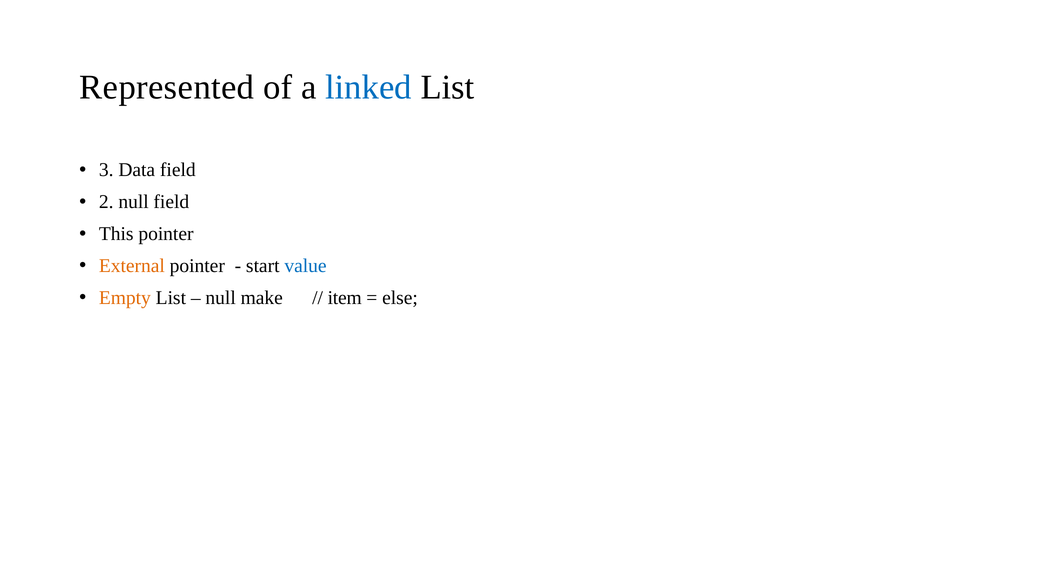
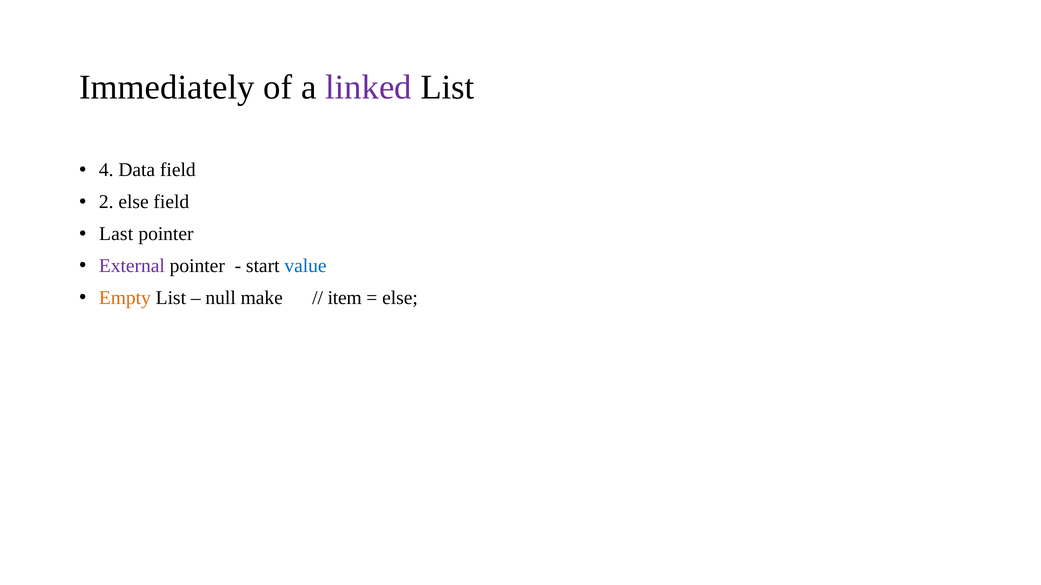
Represented: Represented -> Immediately
linked colour: blue -> purple
3: 3 -> 4
2 null: null -> else
This: This -> Last
External colour: orange -> purple
